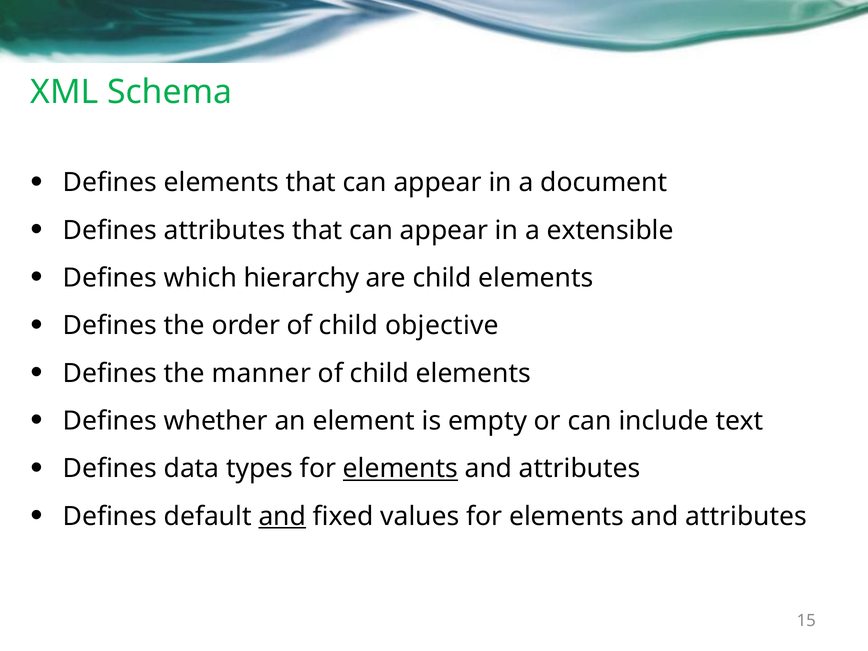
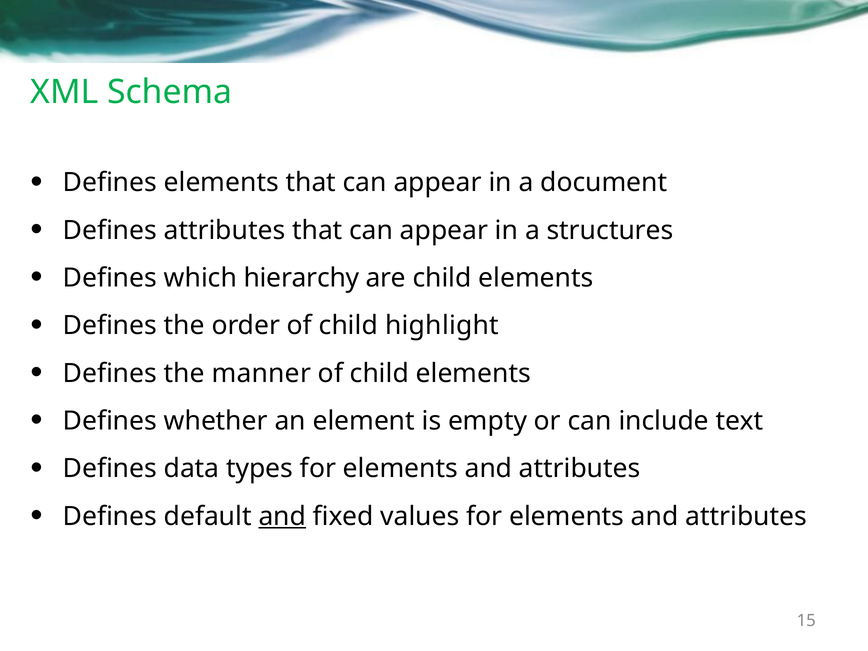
extensible: extensible -> structures
objective: objective -> highlight
elements at (400, 469) underline: present -> none
